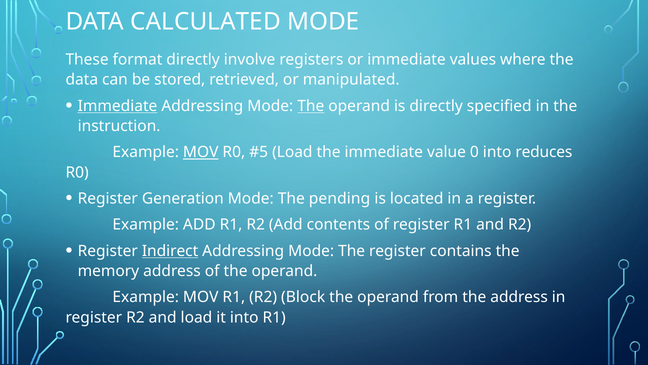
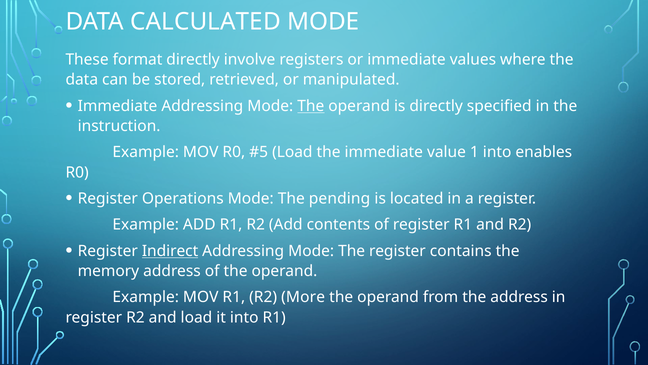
Immediate at (118, 106) underline: present -> none
MOV at (201, 152) underline: present -> none
0: 0 -> 1
reduces: reduces -> enables
Generation: Generation -> Operations
Block: Block -> More
